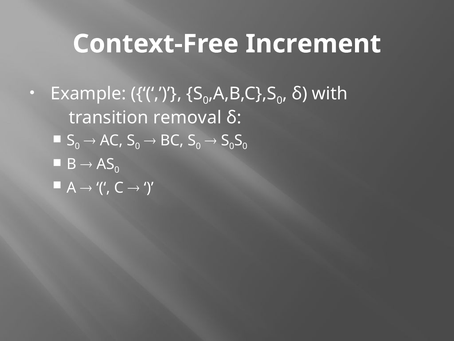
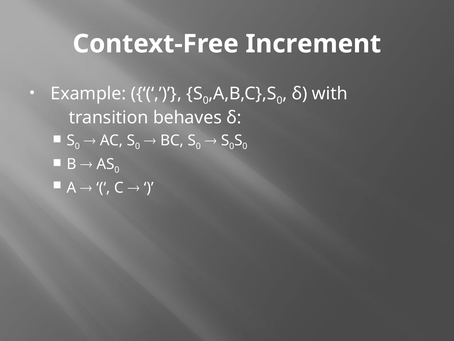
removal: removal -> behaves
